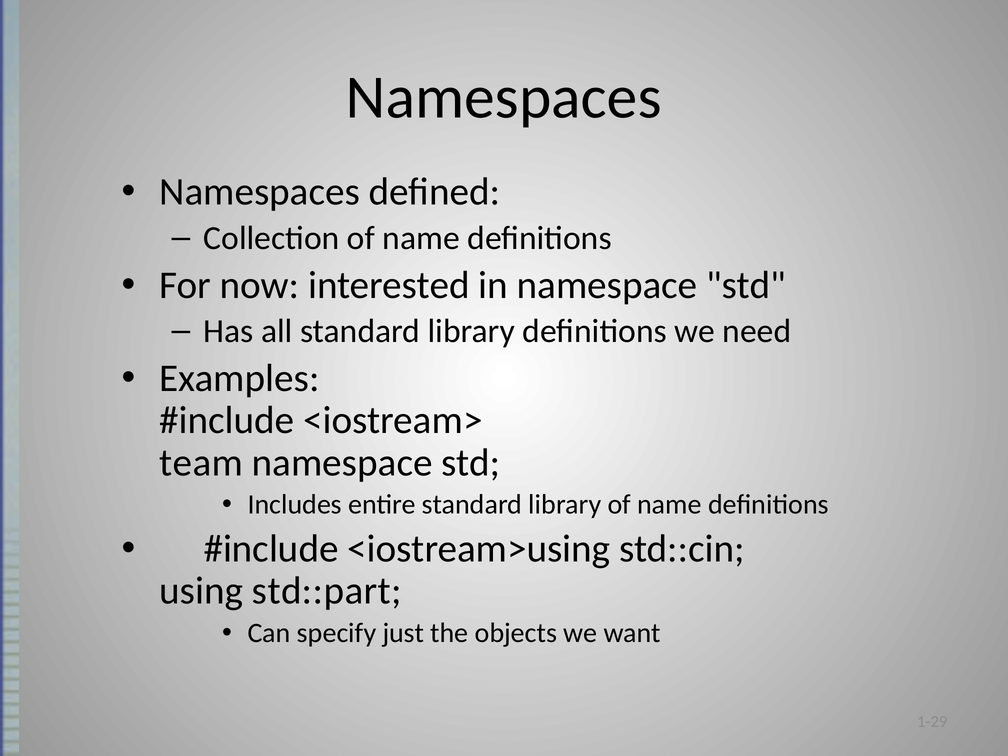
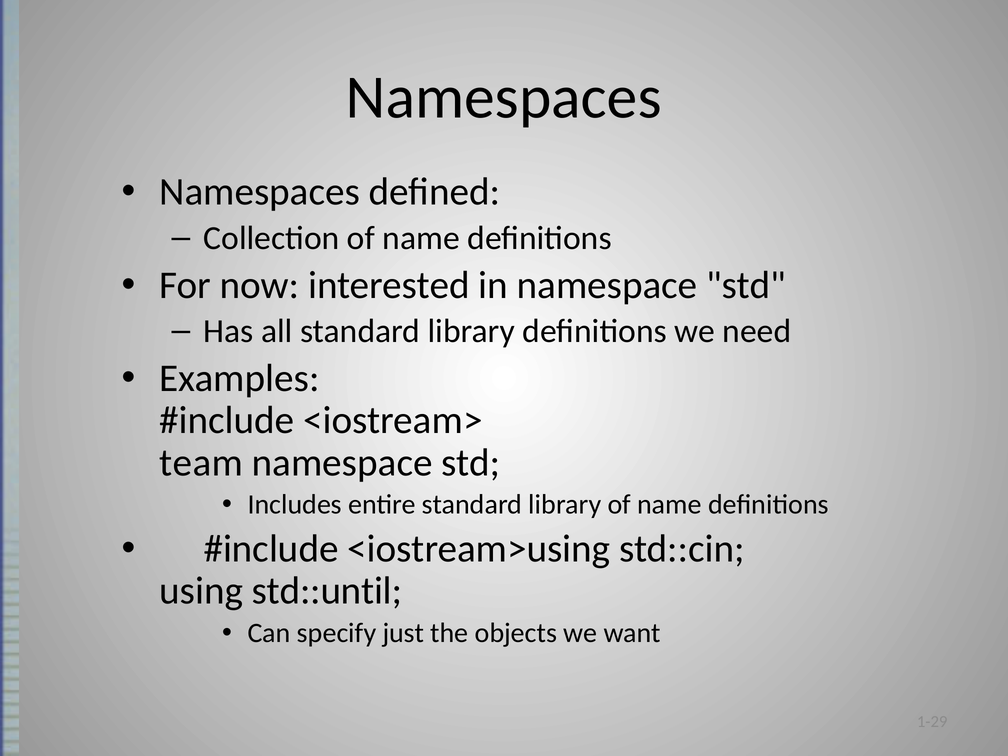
std::part: std::part -> std::until
